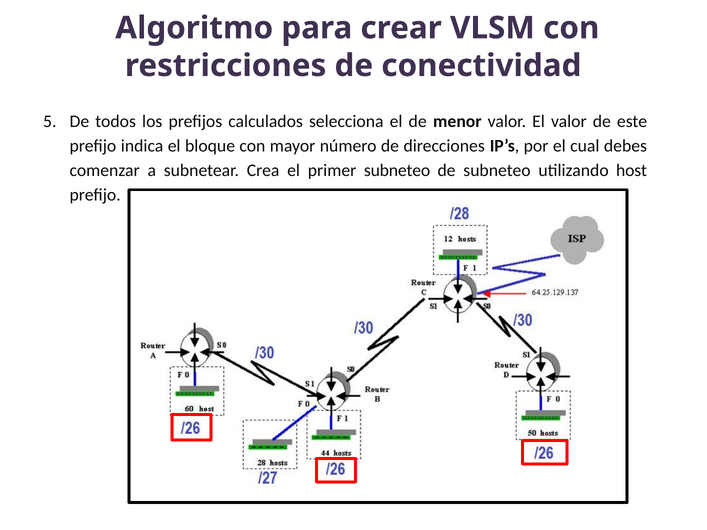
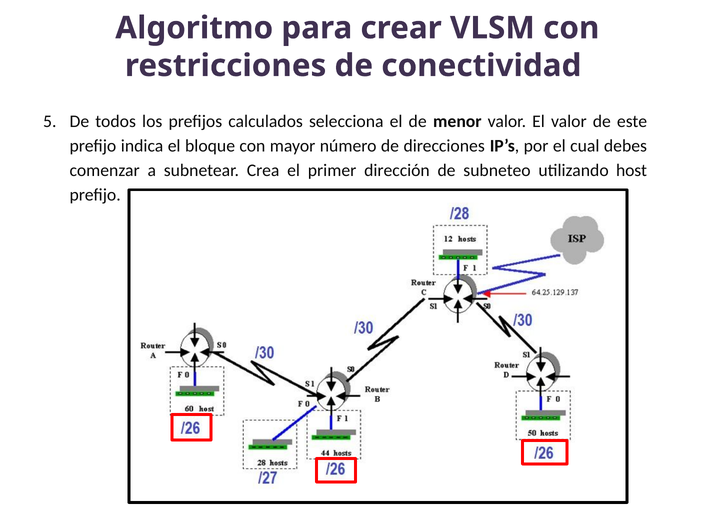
primer subneteo: subneteo -> dirección
